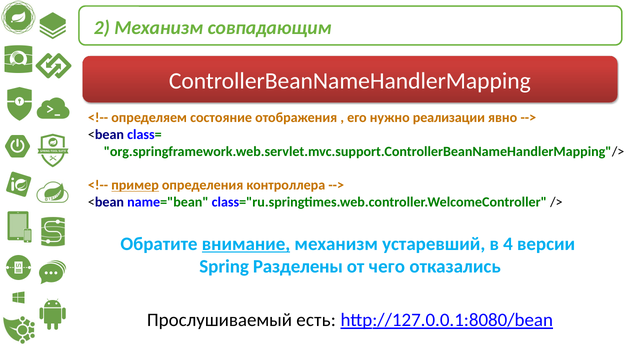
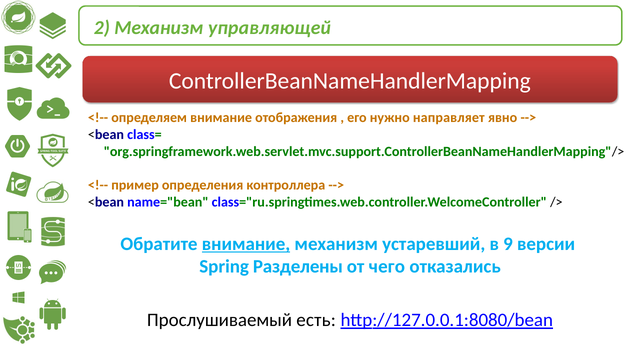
совпадающим: совпадающим -> управляющей
определяем состояние: состояние -> внимание
реализации: реализации -> направляет
пример underline: present -> none
4: 4 -> 9
